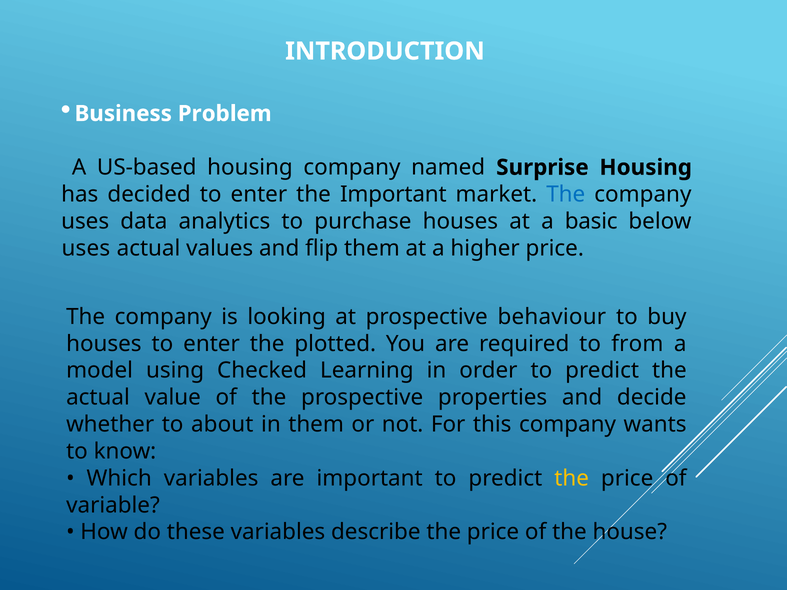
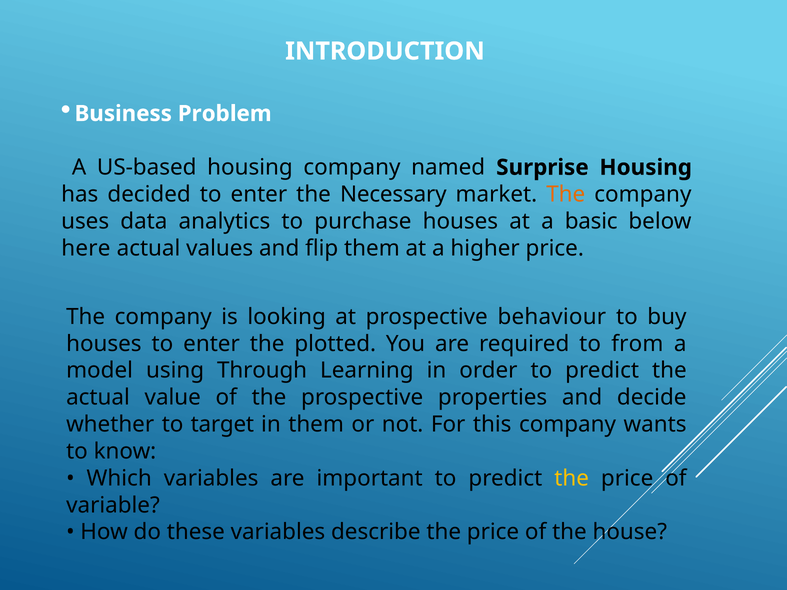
the Important: Important -> Necessary
The at (566, 194) colour: blue -> orange
uses at (86, 248): uses -> here
Checked: Checked -> Through
about: about -> target
